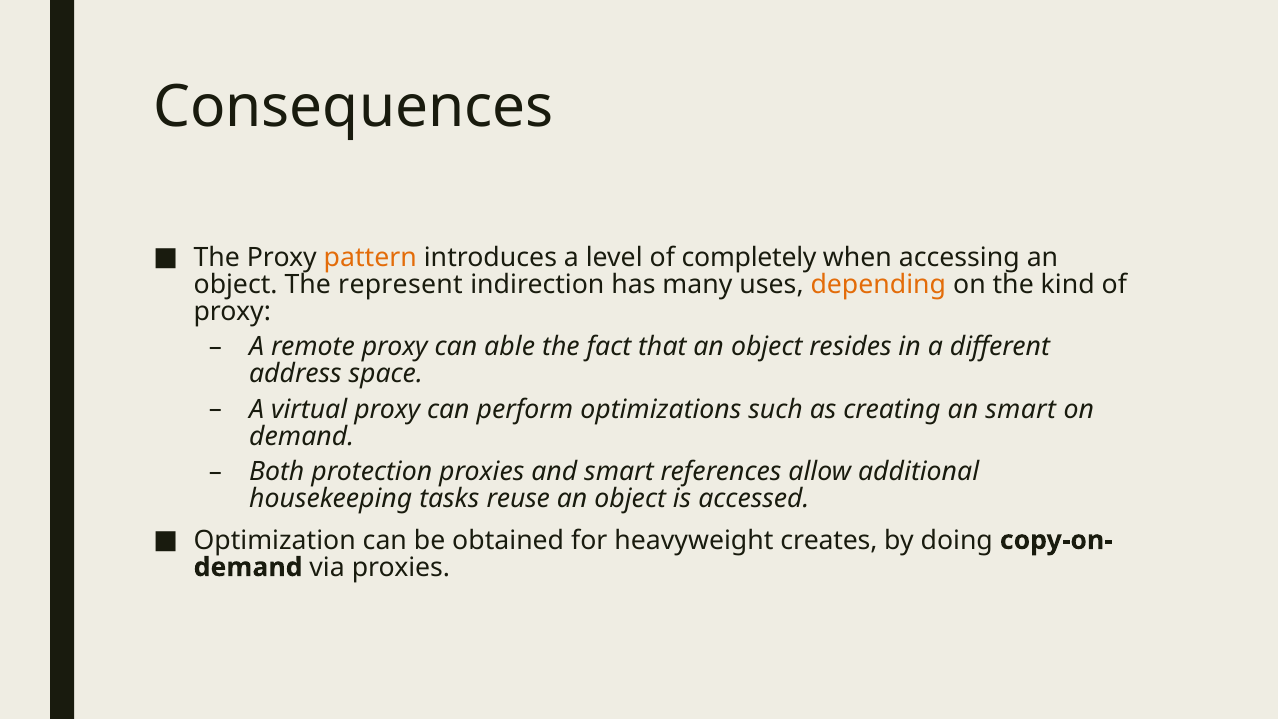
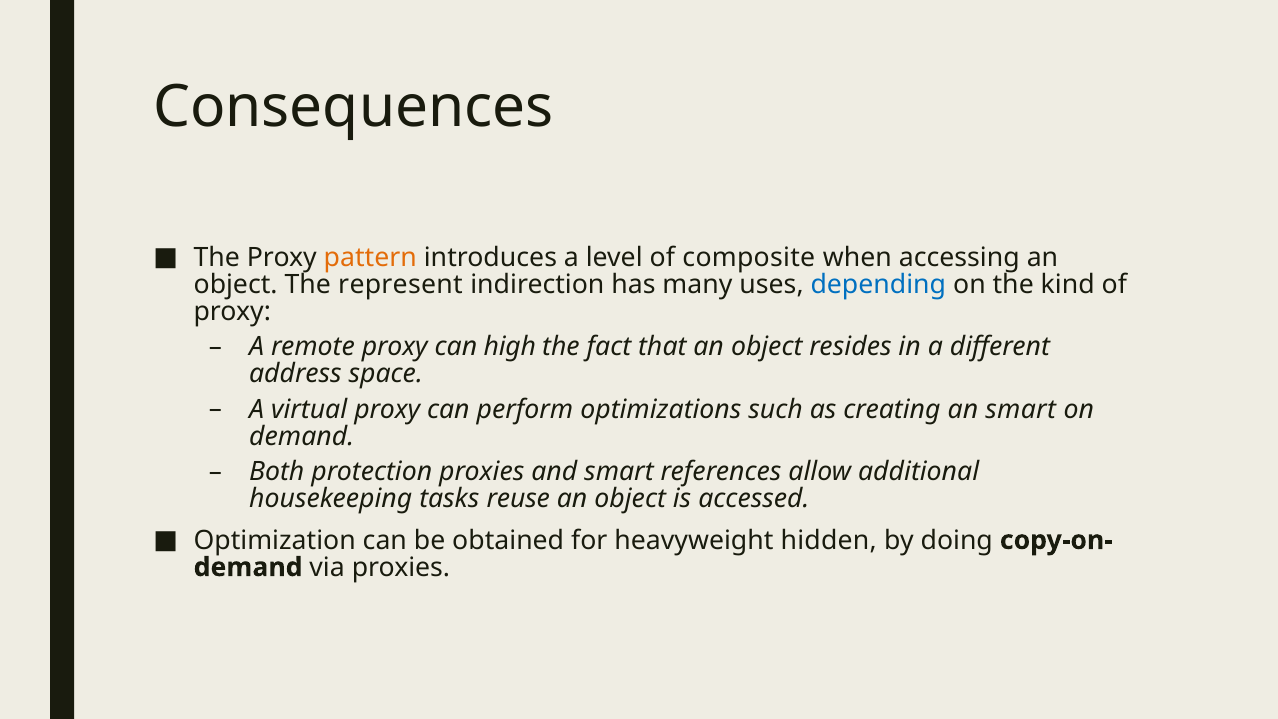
completely: completely -> composite
depending colour: orange -> blue
able: able -> high
creates: creates -> hidden
